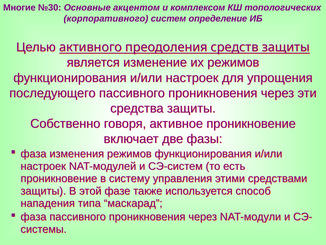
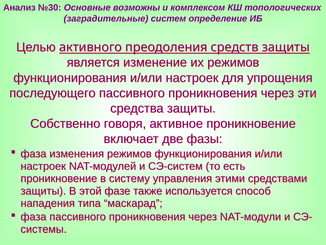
Многие: Многие -> Анализ
акцентом: акцентом -> возможны
корпоративного: корпоративного -> заградительные
